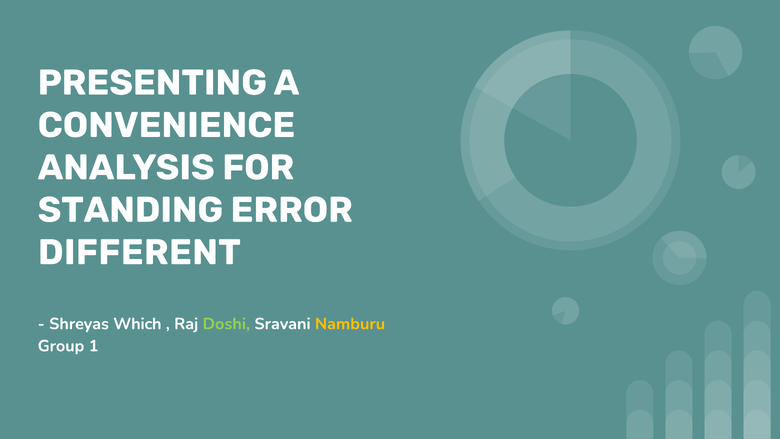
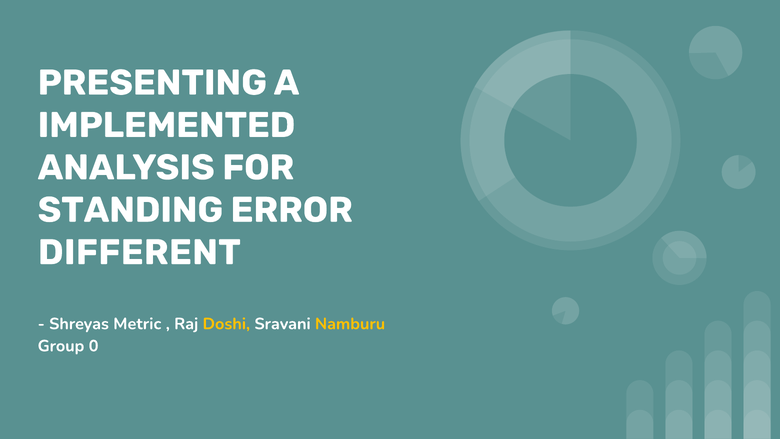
CONVENIENCE: CONVENIENCE -> IMPLEMENTED
Which: Which -> Metric
Doshi colour: light green -> yellow
1: 1 -> 0
